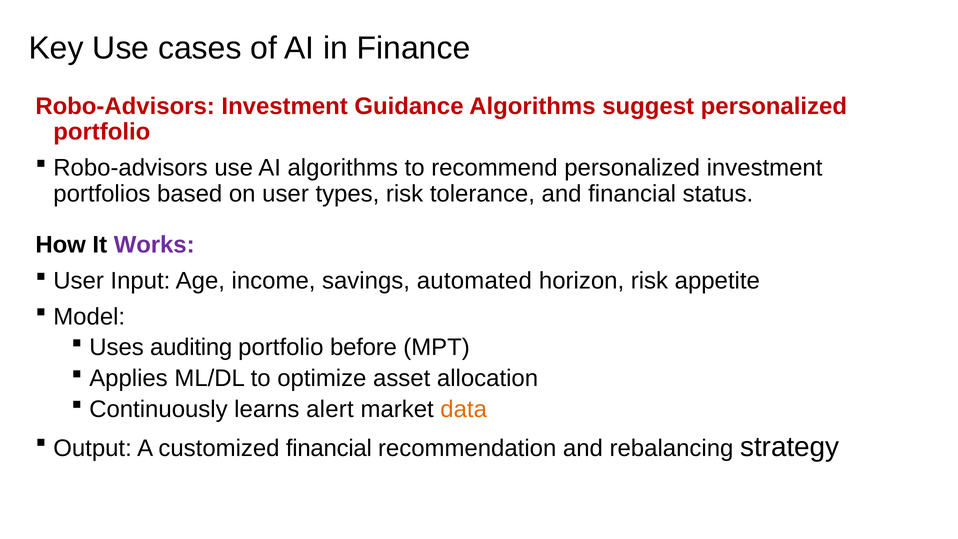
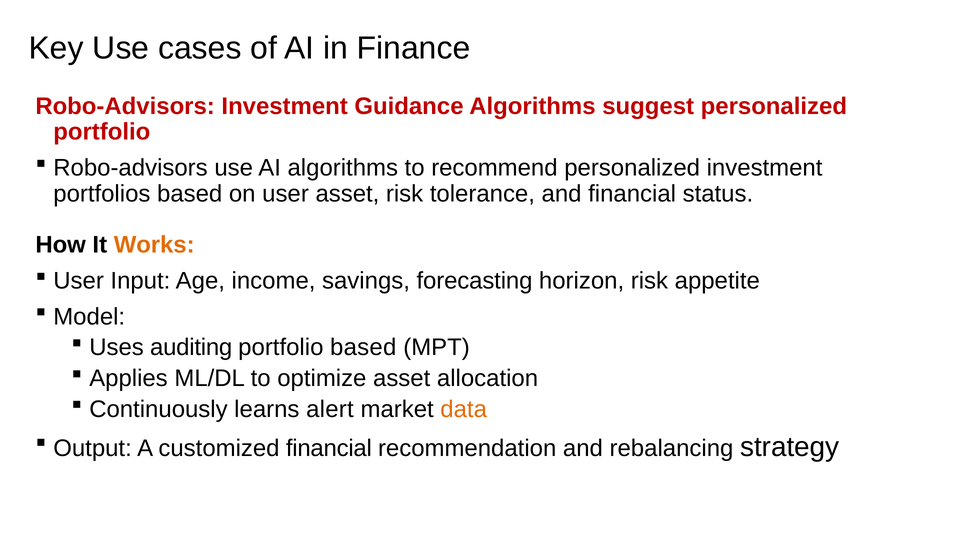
user types: types -> asset
Works colour: purple -> orange
automated: automated -> forecasting
portfolio before: before -> based
